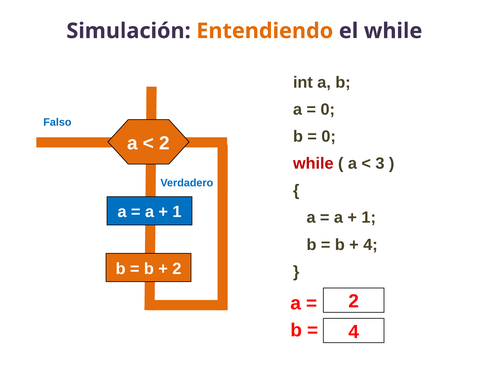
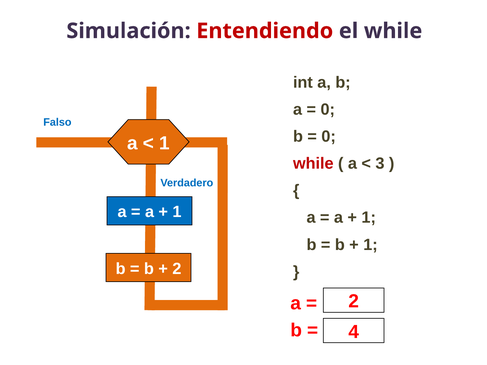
Entendiendo colour: orange -> red
2 at (164, 143): 2 -> 1
4 at (370, 245): 4 -> 1
